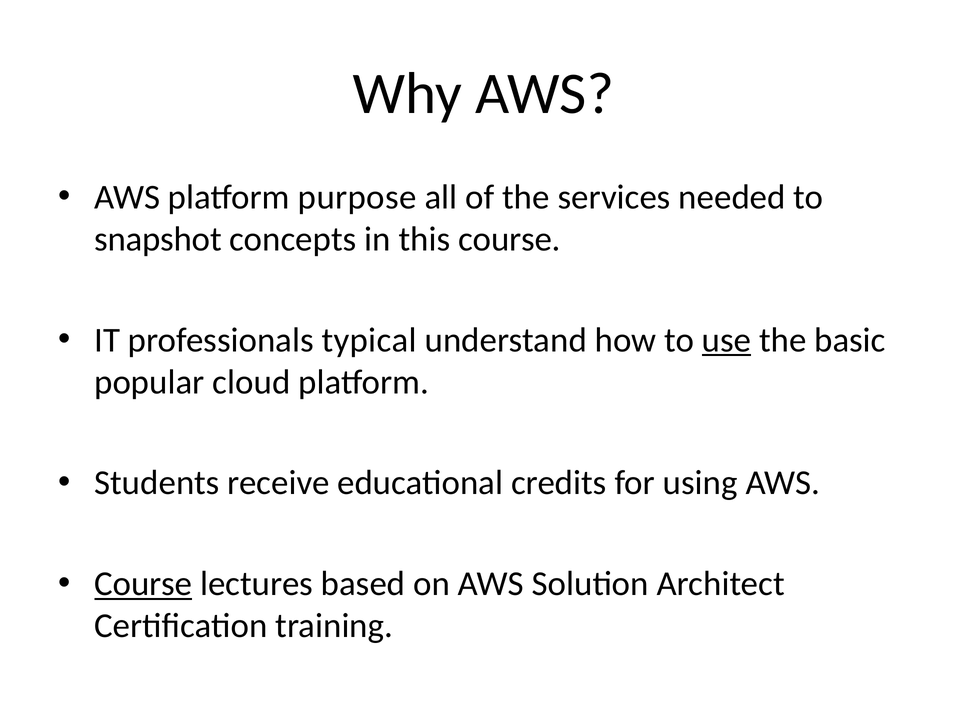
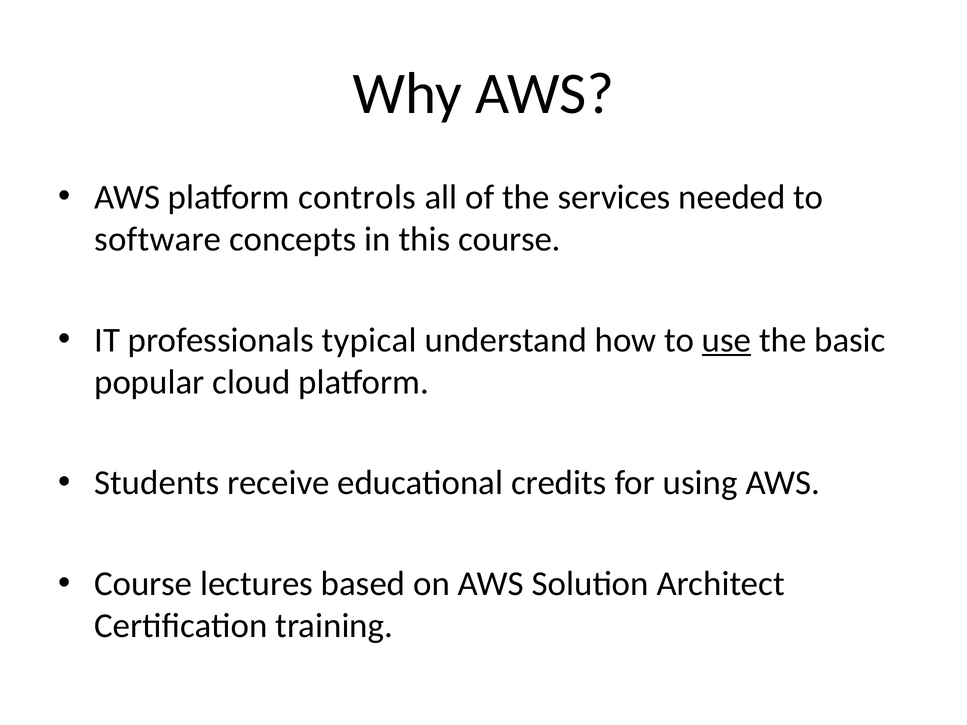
purpose: purpose -> controls
snapshot: snapshot -> software
Course at (143, 584) underline: present -> none
